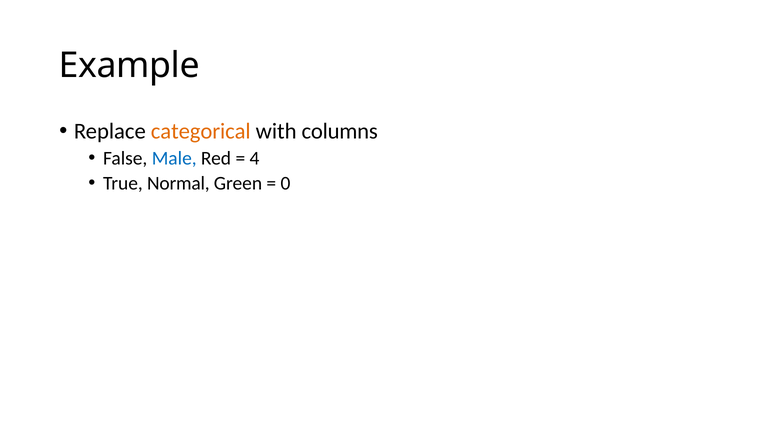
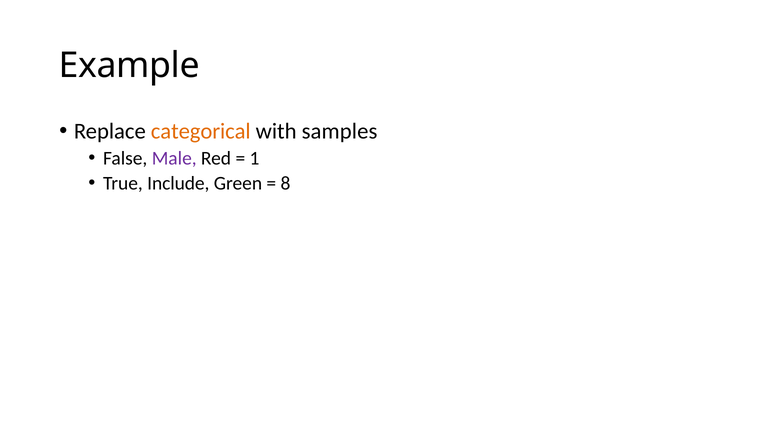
columns: columns -> samples
Male colour: blue -> purple
4: 4 -> 1
Normal: Normal -> Include
0: 0 -> 8
